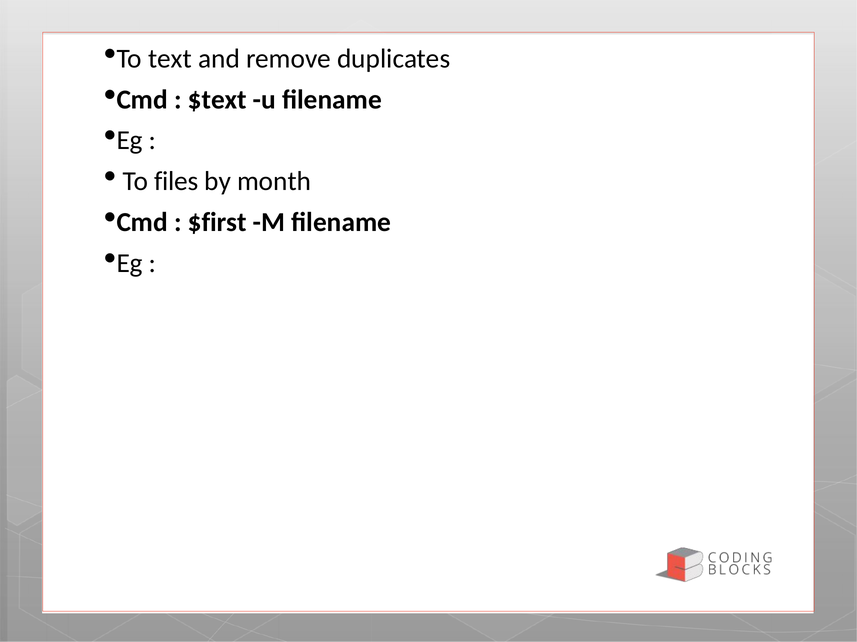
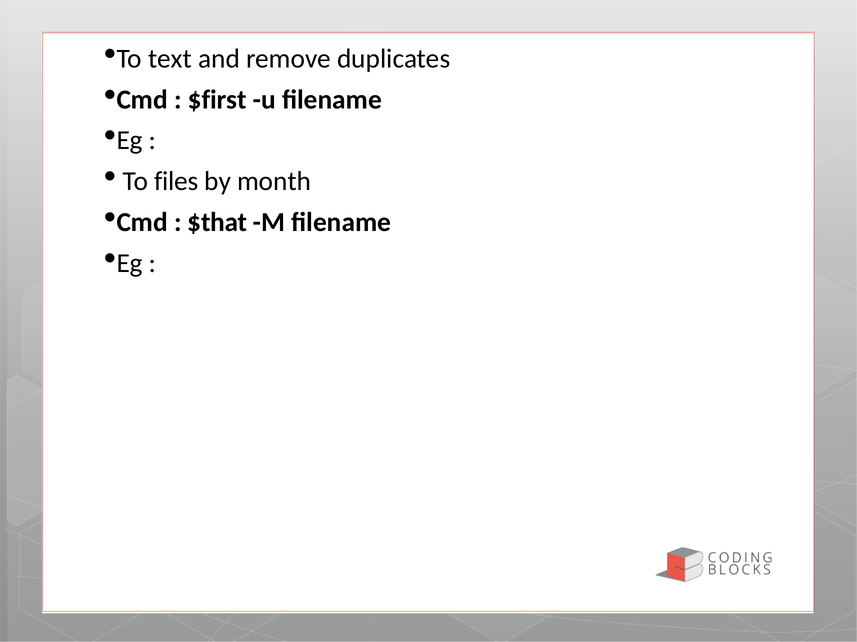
$text: $text -> $first
$first: $first -> $that
